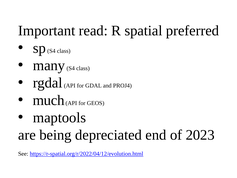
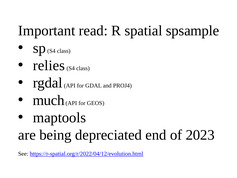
preferred: preferred -> spsample
many: many -> relies
